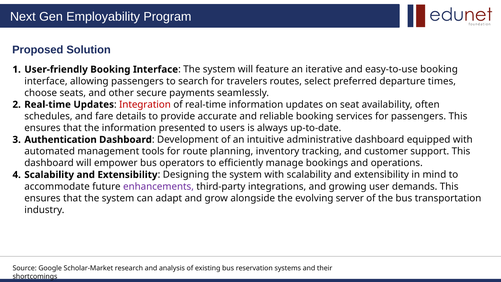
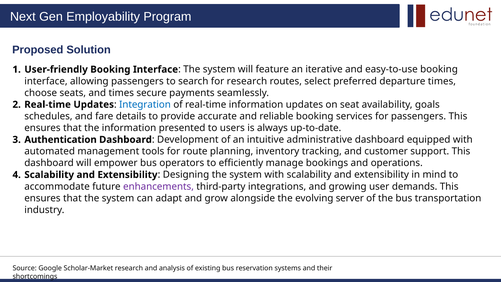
for travelers: travelers -> research
and other: other -> times
Integration colour: red -> blue
often: often -> goals
